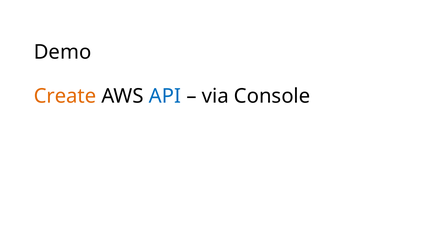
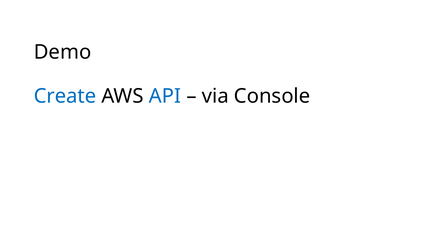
Create colour: orange -> blue
